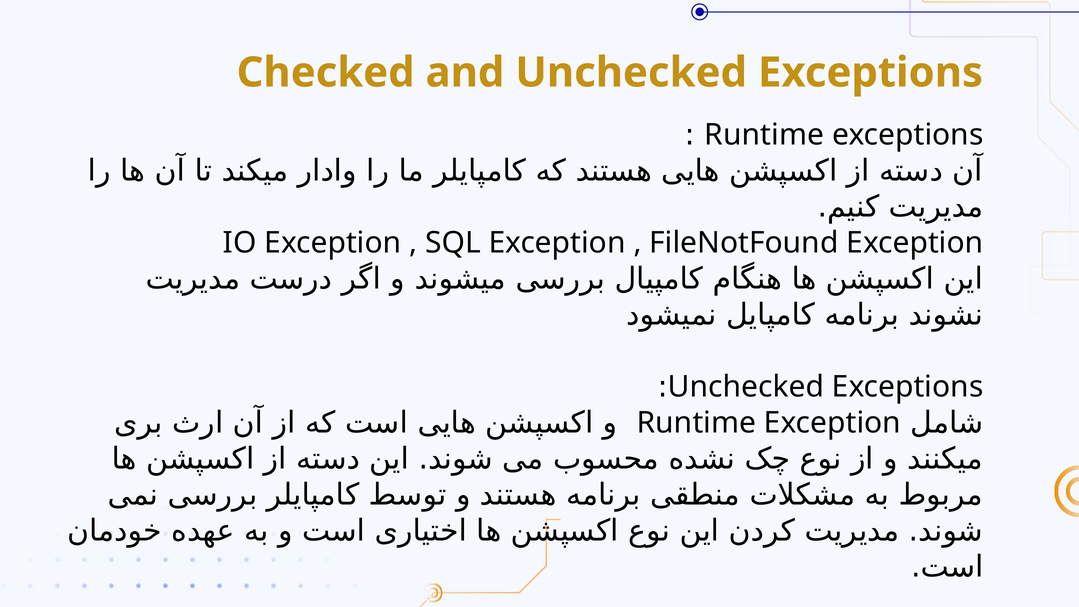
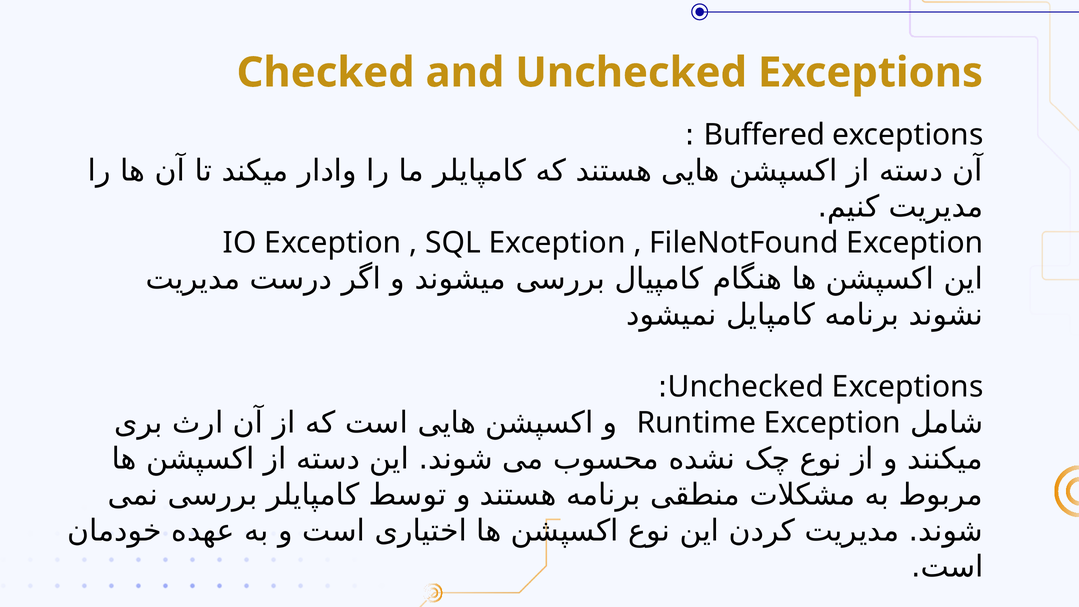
Runtime at (764, 135): Runtime -> Buffered
